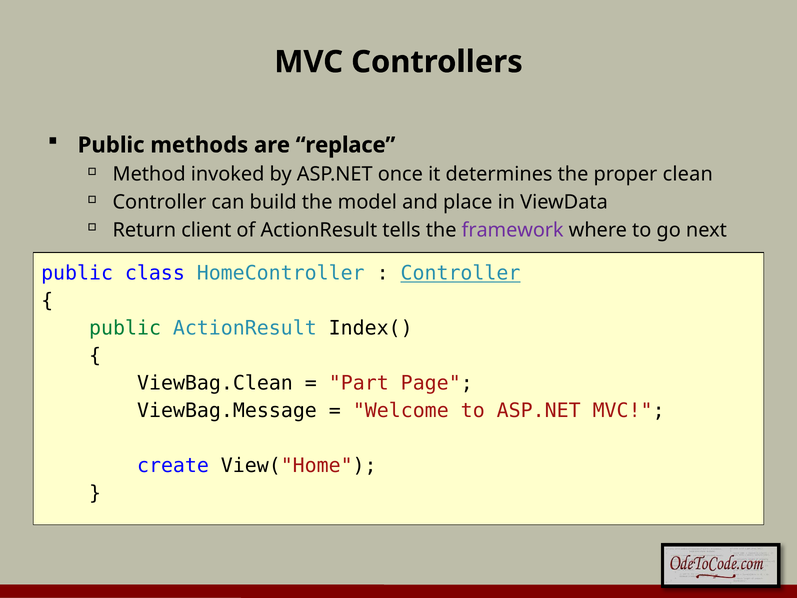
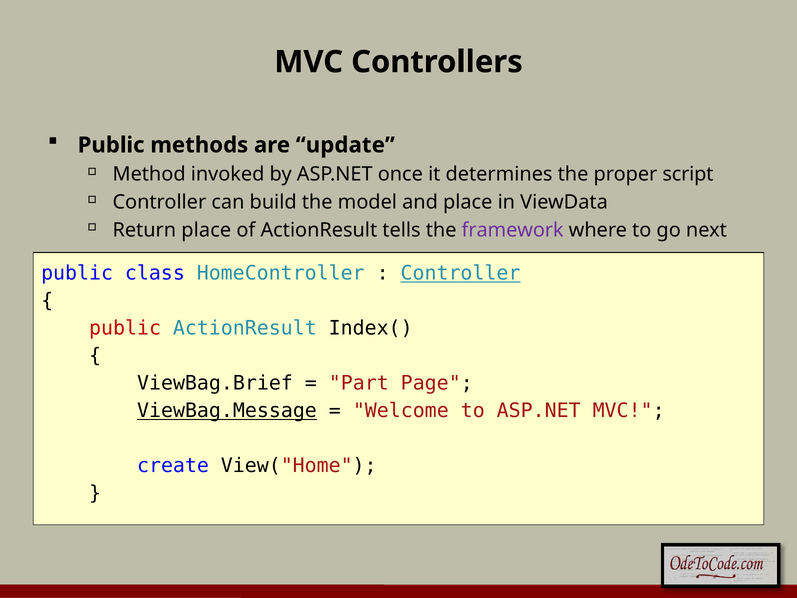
replace: replace -> update
clean: clean -> script
Return client: client -> place
public at (125, 328) colour: green -> red
ViewBag.Clean: ViewBag.Clean -> ViewBag.Brief
ViewBag.Message underline: none -> present
